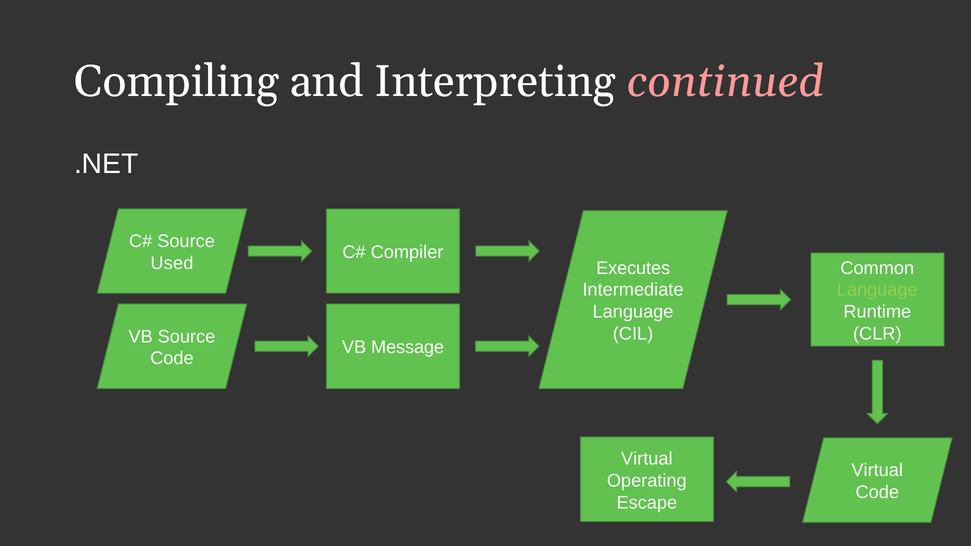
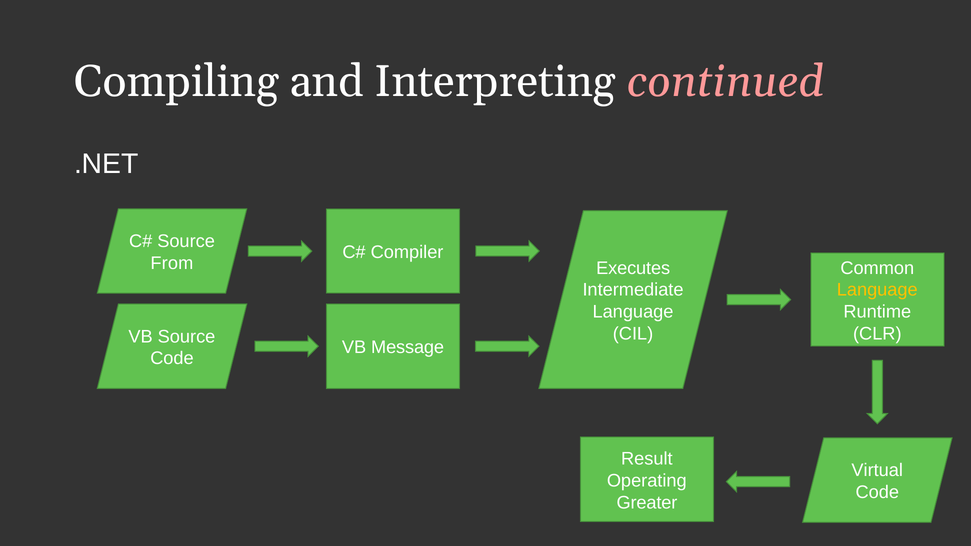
Used: Used -> From
Language at (877, 290) colour: light green -> yellow
Virtual at (647, 459): Virtual -> Result
Escape: Escape -> Greater
